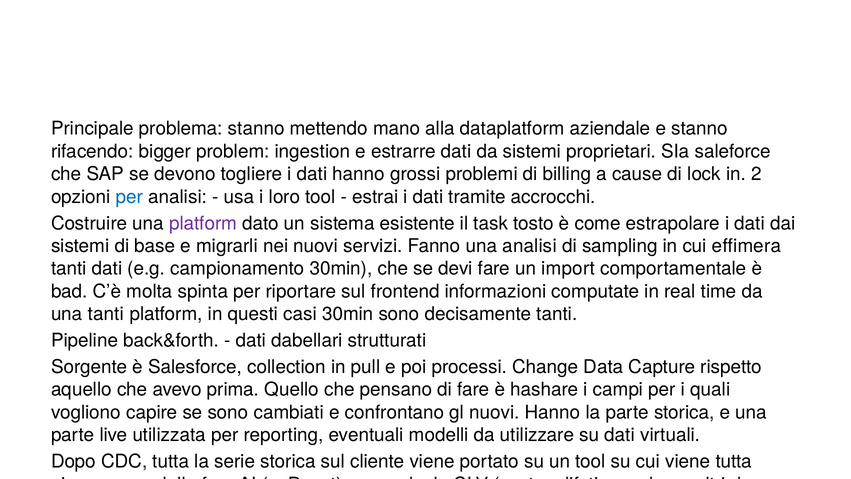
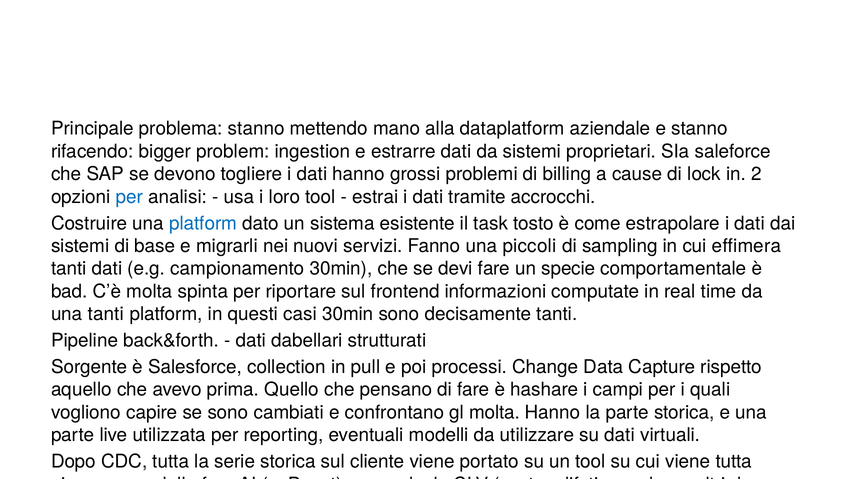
platform at (203, 223) colour: purple -> blue
una analisi: analisi -> piccoli
import: import -> specie
gl nuovi: nuovi -> molta
